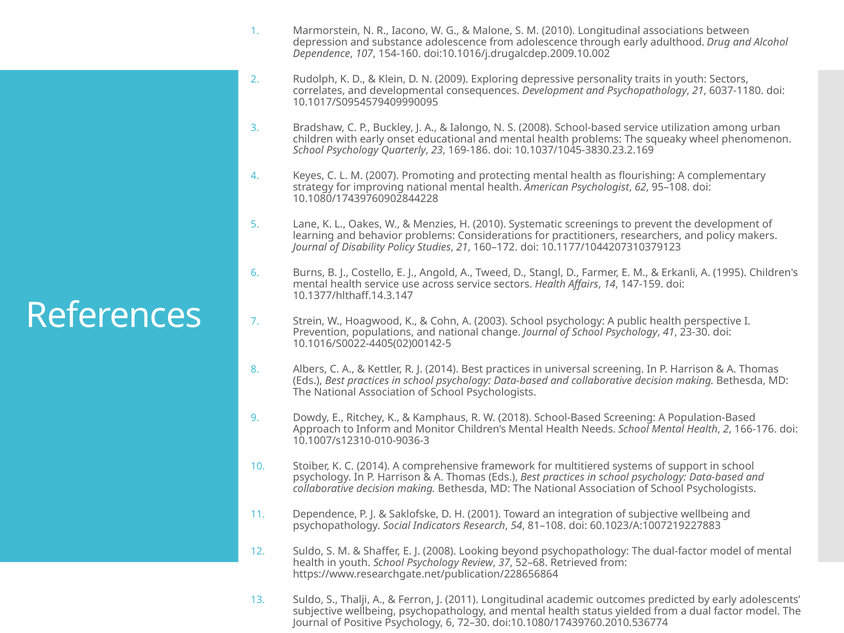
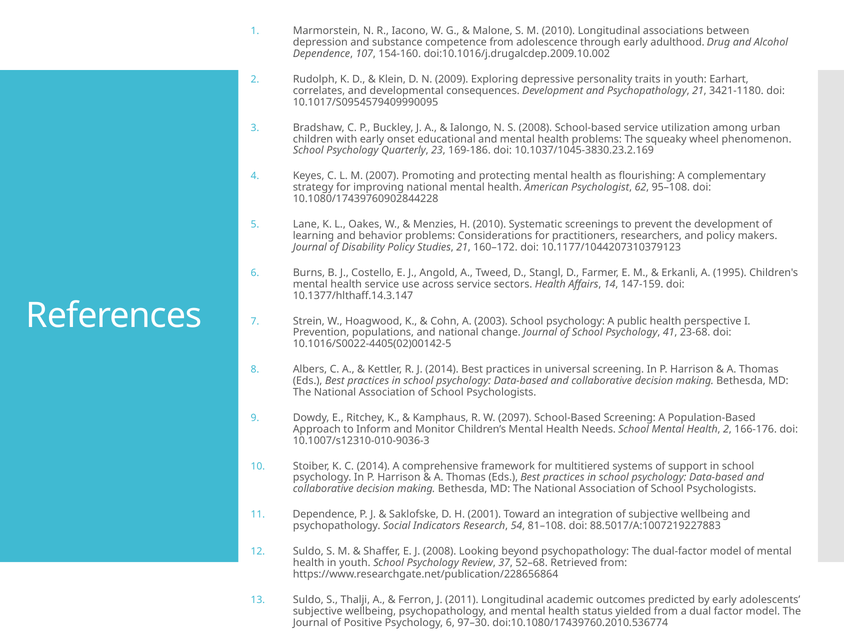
substance adolescence: adolescence -> competence
youth Sectors: Sectors -> Earhart
6037-1180: 6037-1180 -> 3421-1180
23-30: 23-30 -> 23-68
2018: 2018 -> 2097
60.1023/A:1007219227883: 60.1023/A:1007219227883 -> 88.5017/A:1007219227883
72–30: 72–30 -> 97–30
